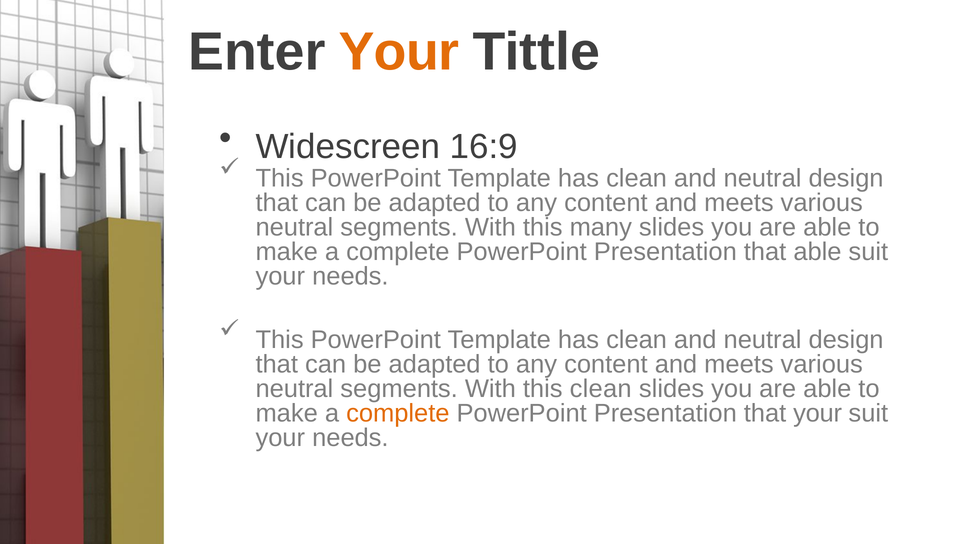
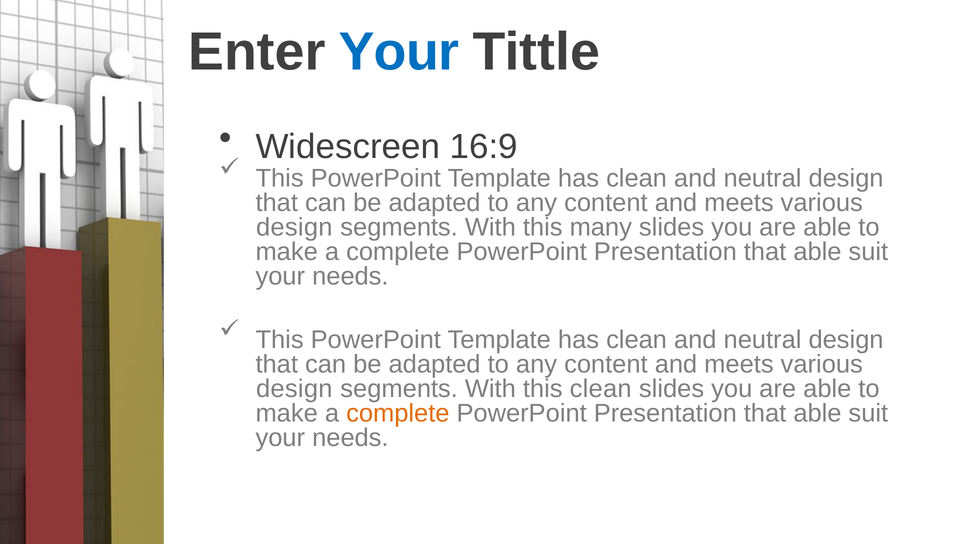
Your at (399, 52) colour: orange -> blue
neutral at (294, 228): neutral -> design
neutral at (294, 389): neutral -> design
your at (818, 414): your -> able
